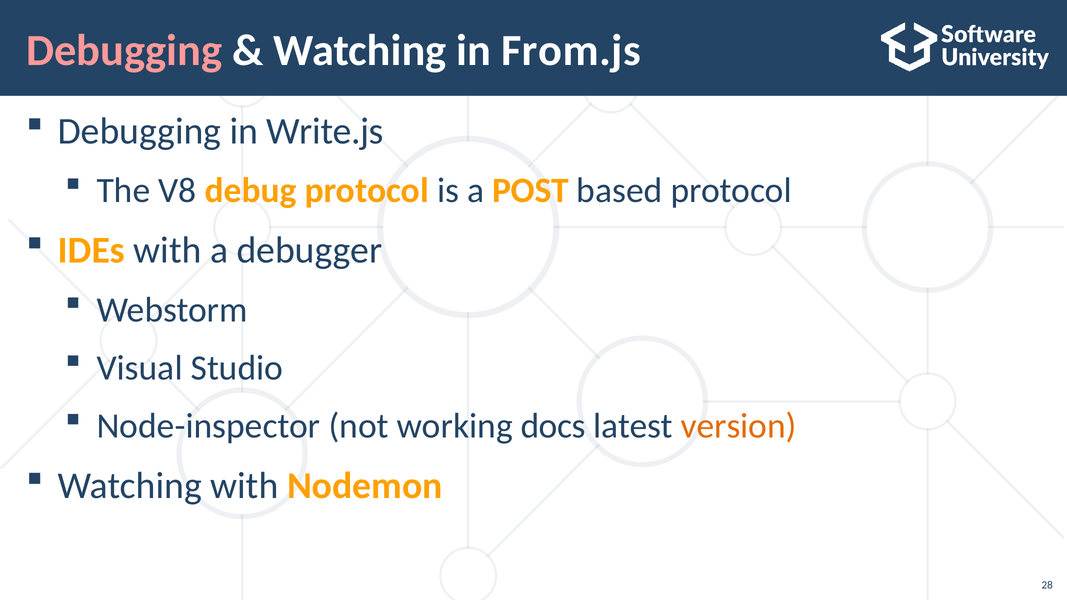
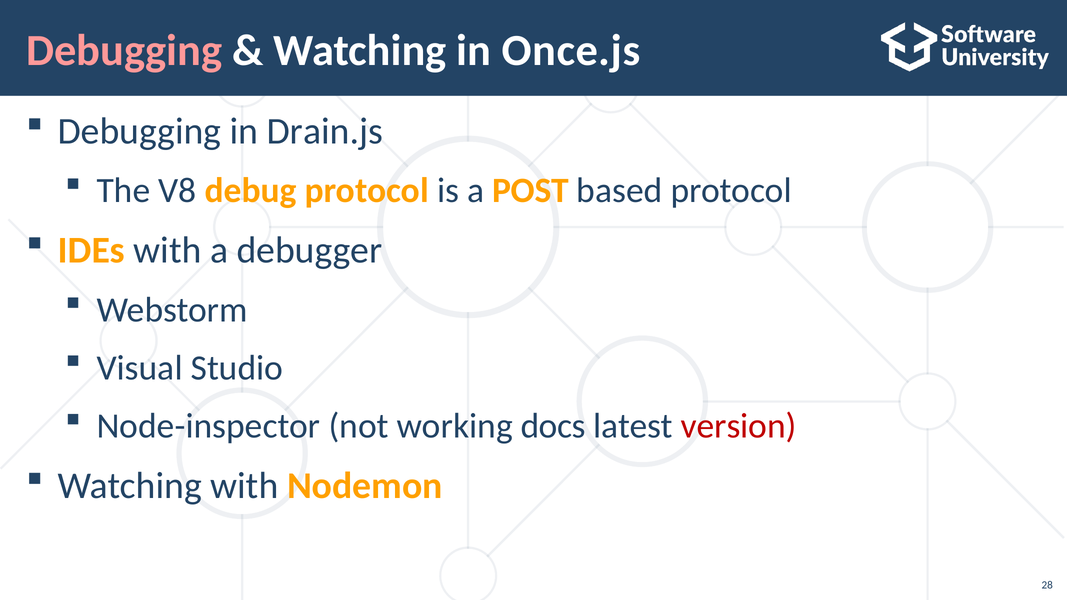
From.js: From.js -> Once.js
Write.js: Write.js -> Drain.js
version colour: orange -> red
